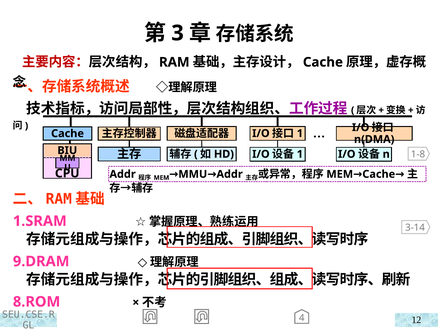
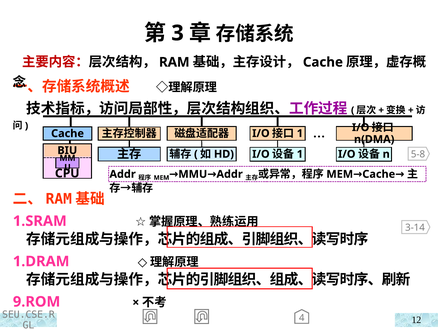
1-8: 1-8 -> 5-8
9.DRAM: 9.DRAM -> 1.DRAM
8.ROM: 8.ROM -> 9.ROM
